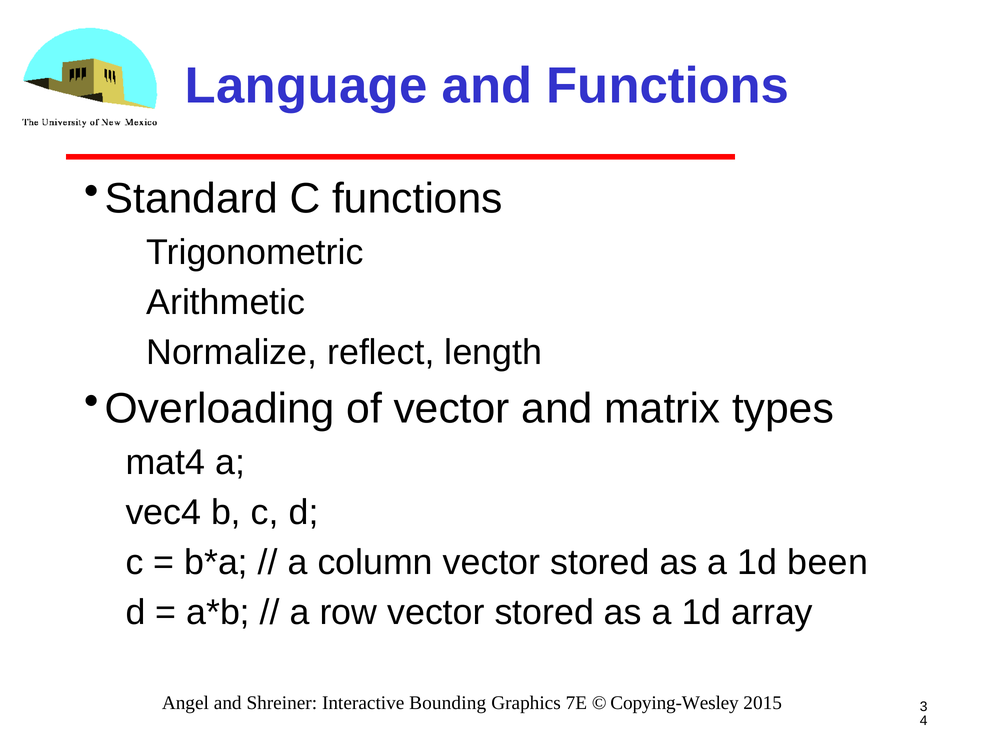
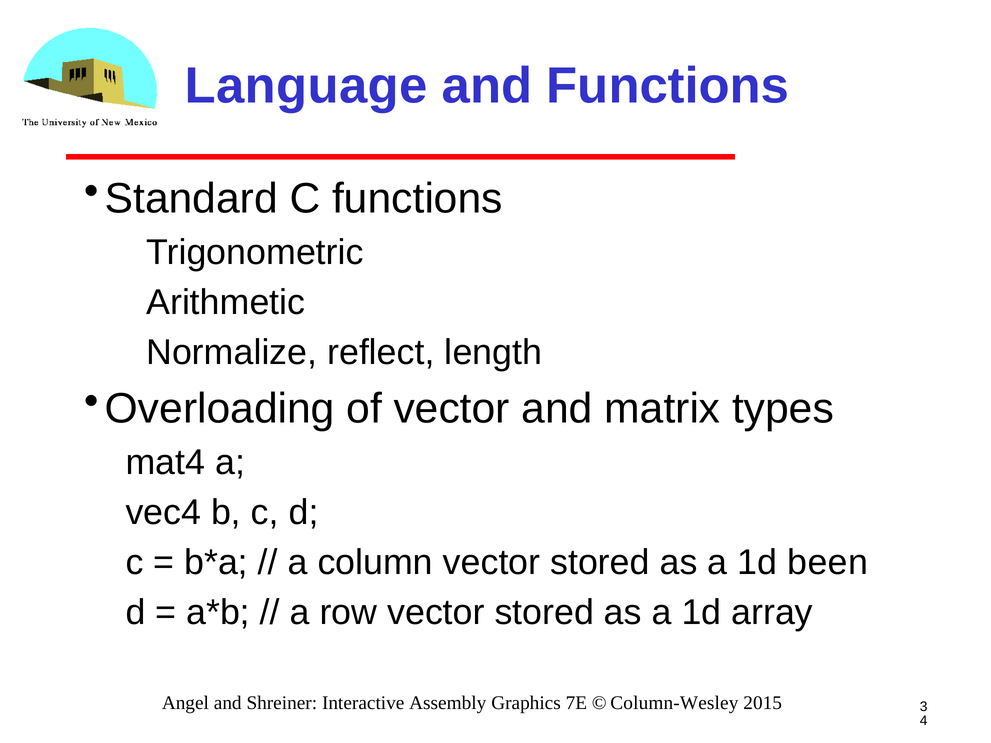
Bounding: Bounding -> Assembly
Copying-Wesley: Copying-Wesley -> Column-Wesley
